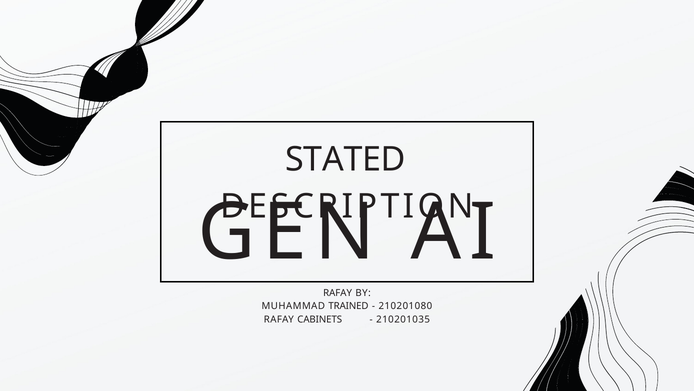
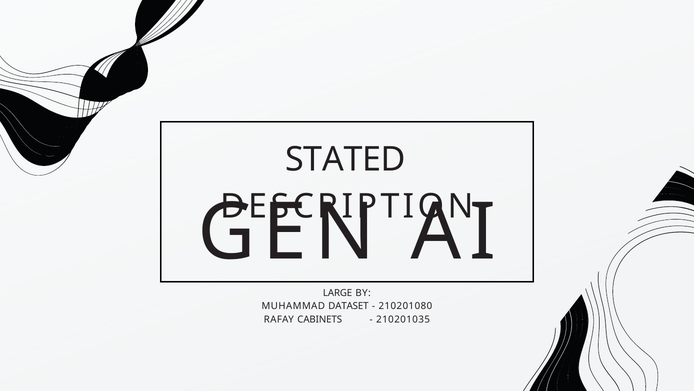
RAFAY at (338, 292): RAFAY -> LARGE
TRAINED: TRAINED -> DATASET
